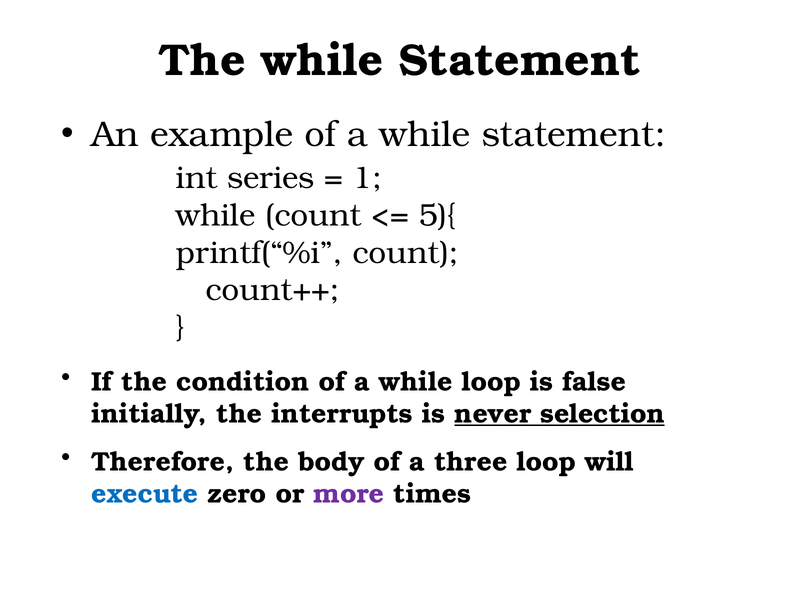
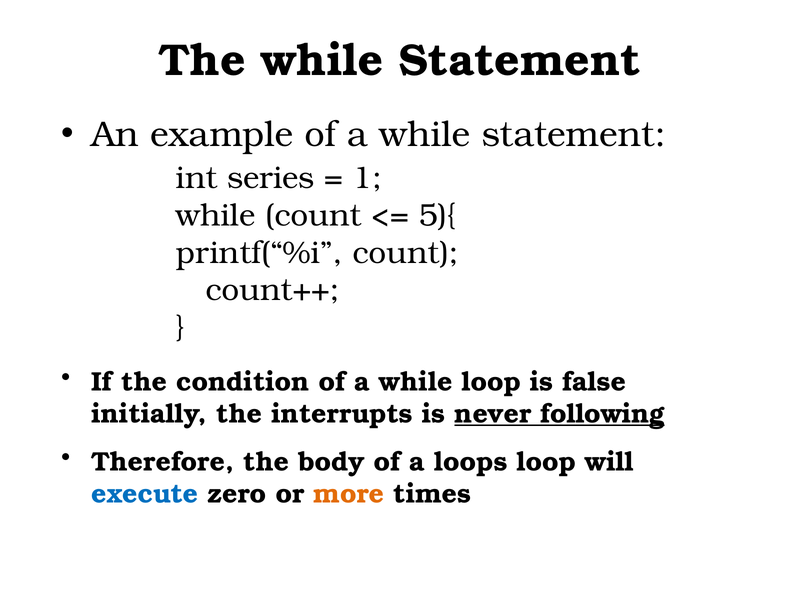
selection: selection -> following
three: three -> loops
more colour: purple -> orange
